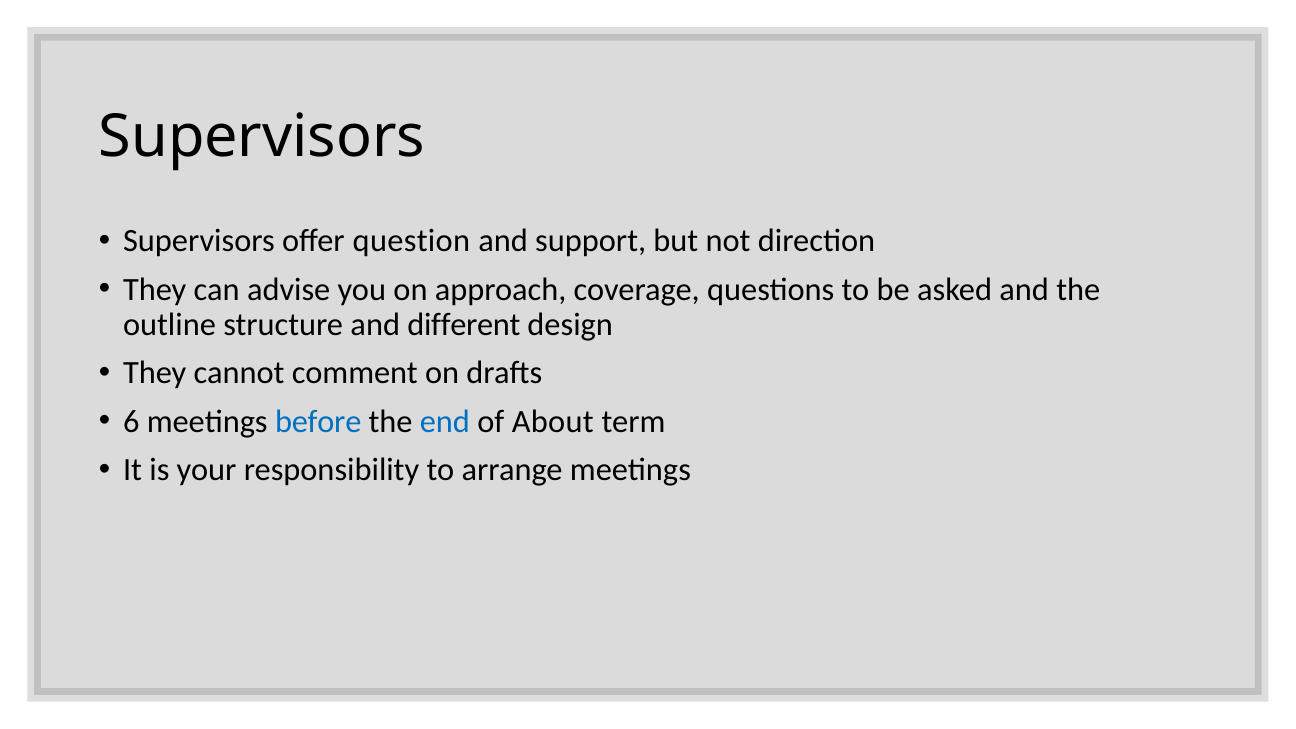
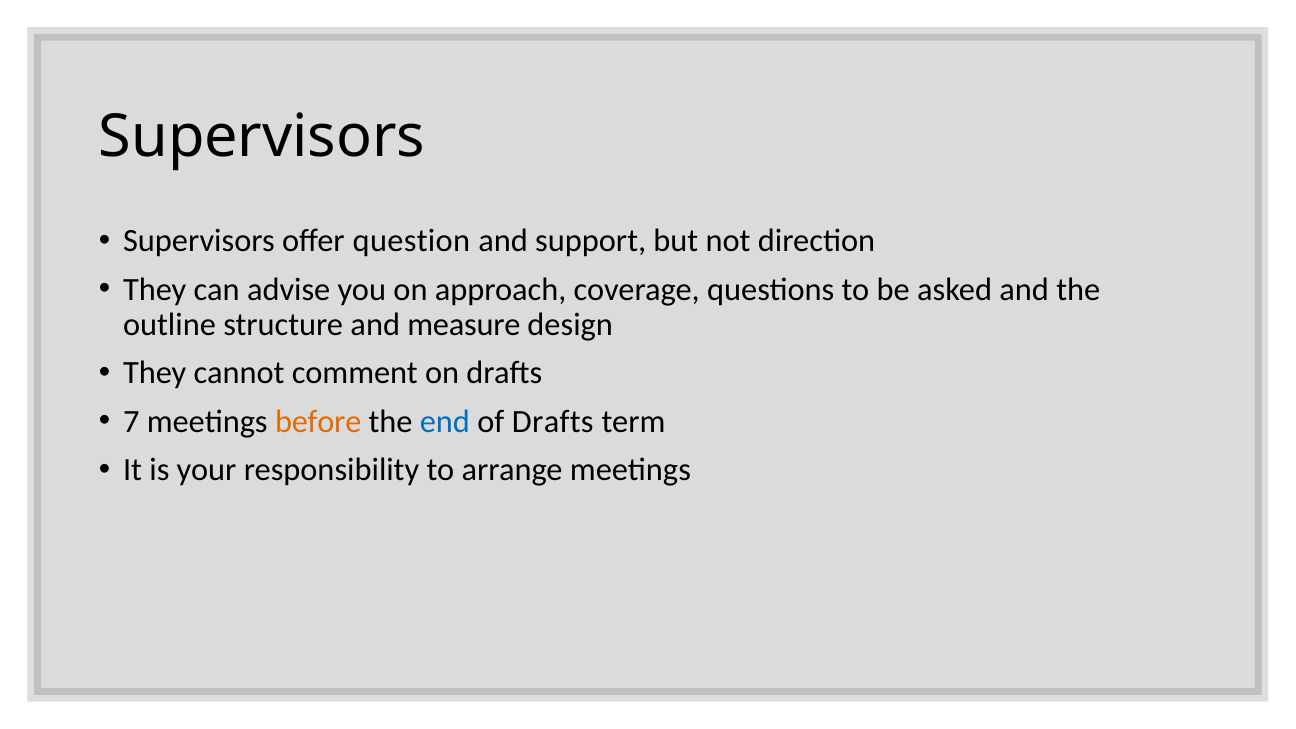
different: different -> measure
6: 6 -> 7
before colour: blue -> orange
of About: About -> Drafts
